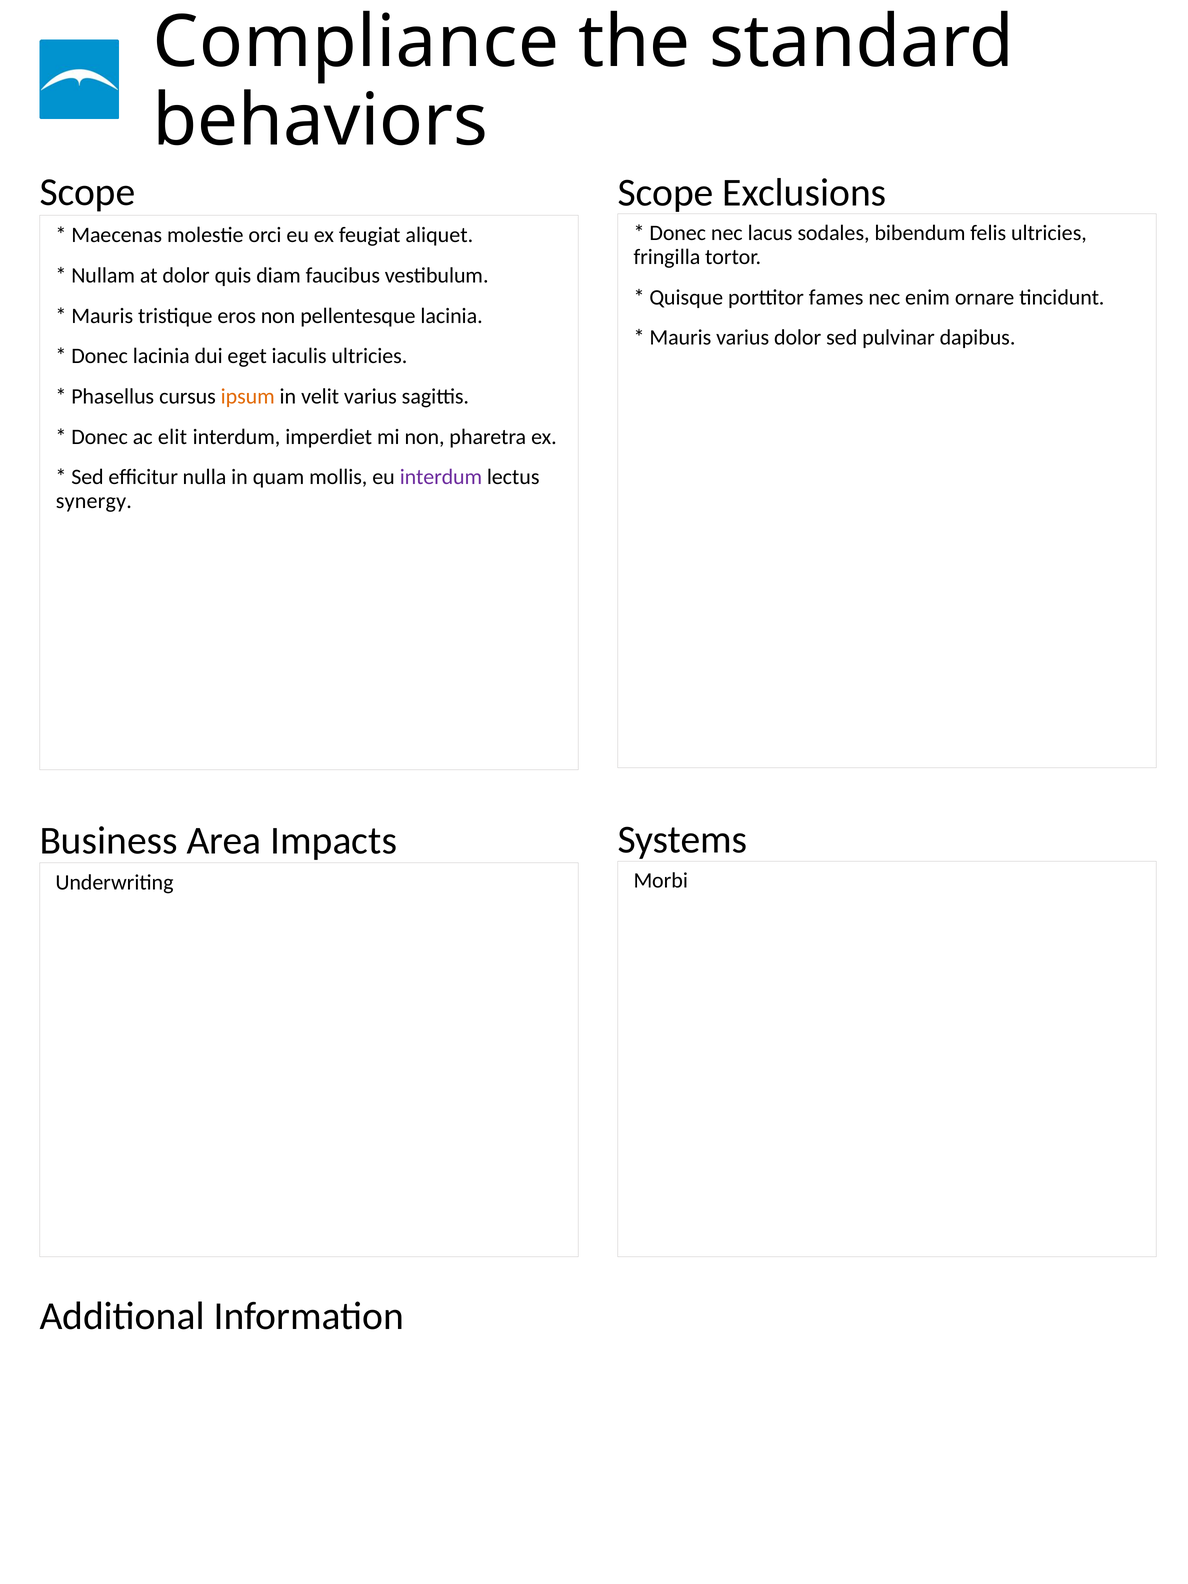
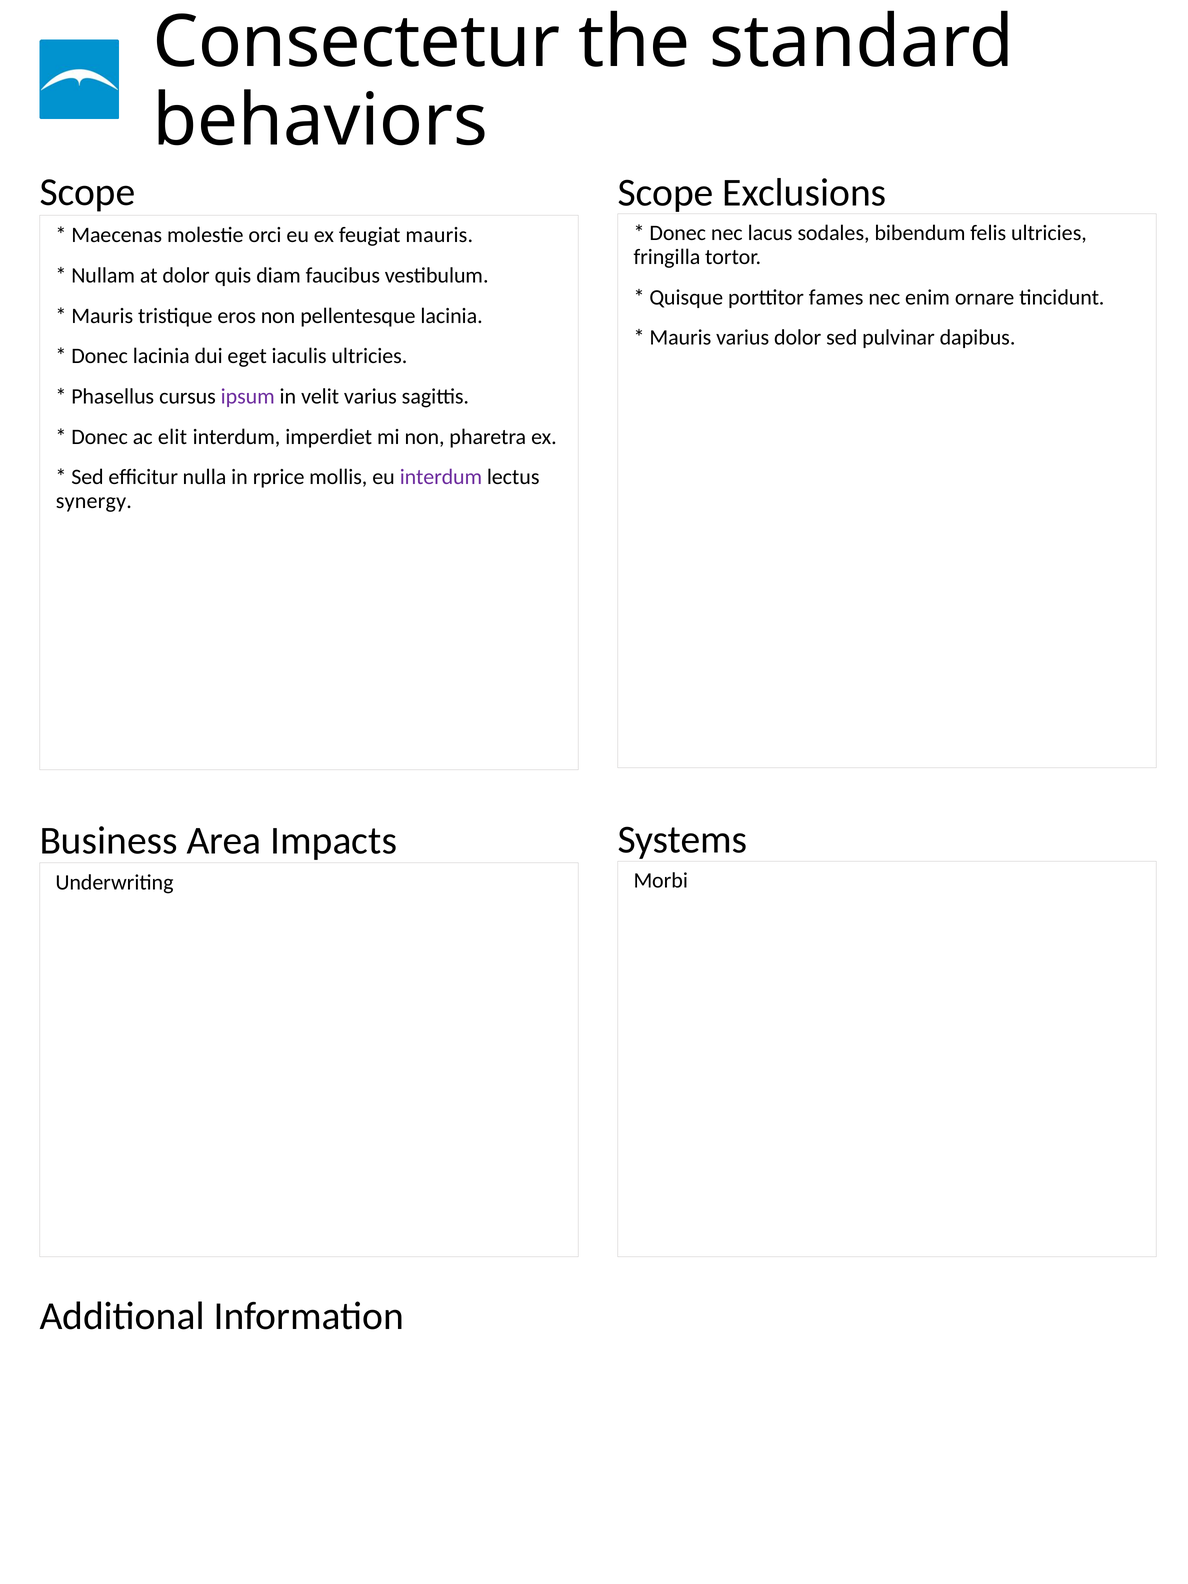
Compliance: Compliance -> Consectetur
feugiat aliquet: aliquet -> mauris
ipsum colour: orange -> purple
quam: quam -> rprice
